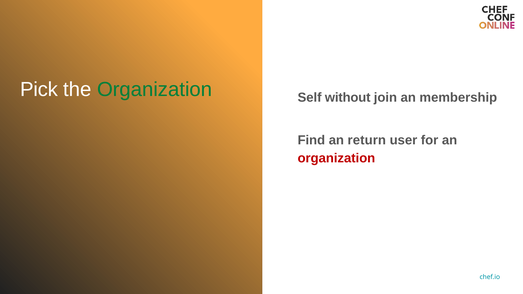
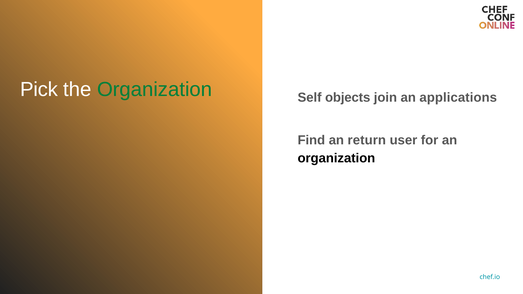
without: without -> objects
membership: membership -> applications
organization at (336, 158) colour: red -> black
